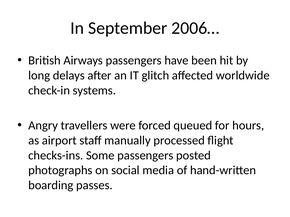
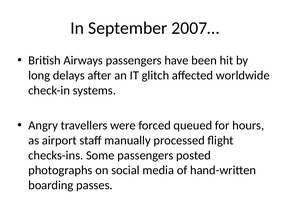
2006…: 2006… -> 2007…
